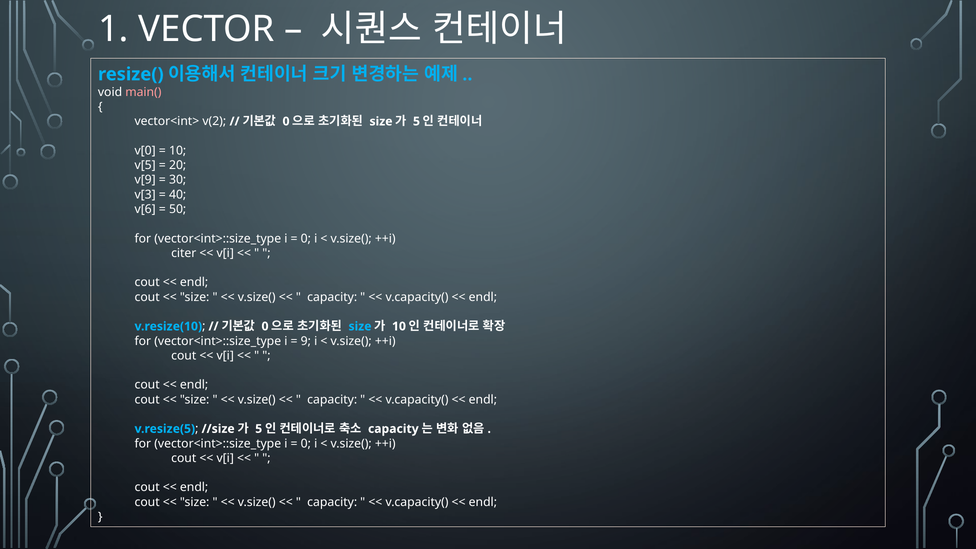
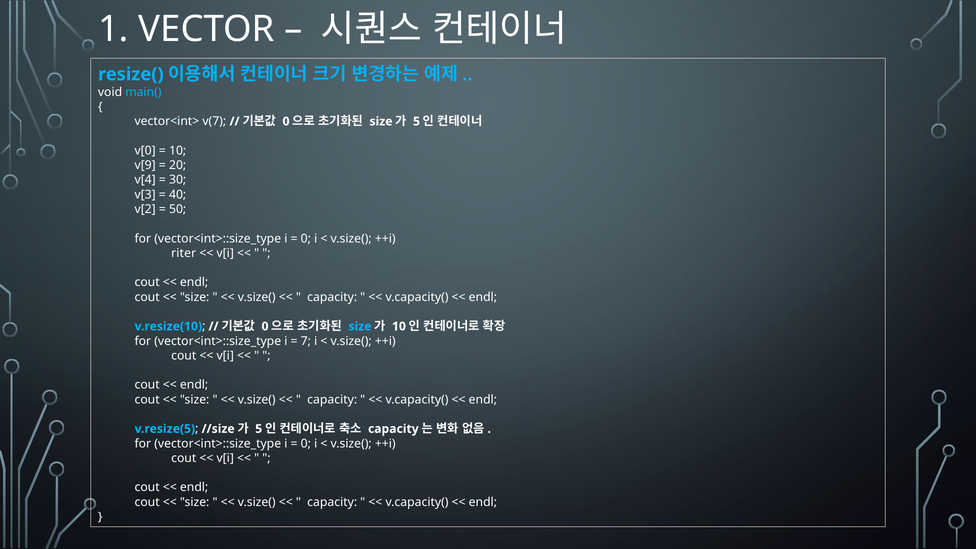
main( colour: pink -> light blue
v(2: v(2 -> v(7
v[5: v[5 -> v[9
v[9: v[9 -> v[4
v[6: v[6 -> v[2
citer: citer -> riter
9: 9 -> 7
